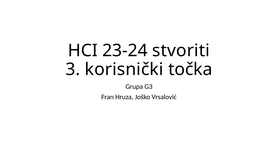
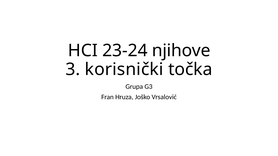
stvoriti: stvoriti -> njihove
